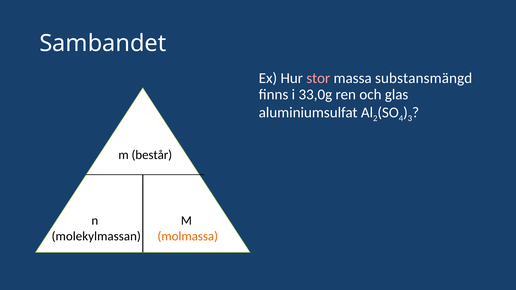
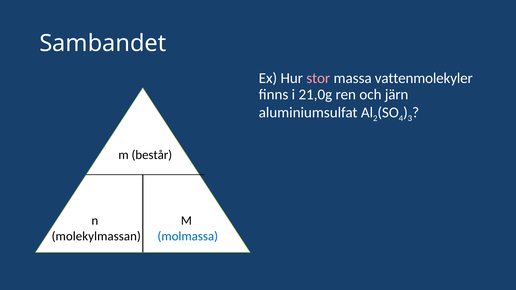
substansmängd: substansmängd -> vattenmolekyler
33,0g: 33,0g -> 21,0g
glas: glas -> järn
molmassa colour: orange -> blue
